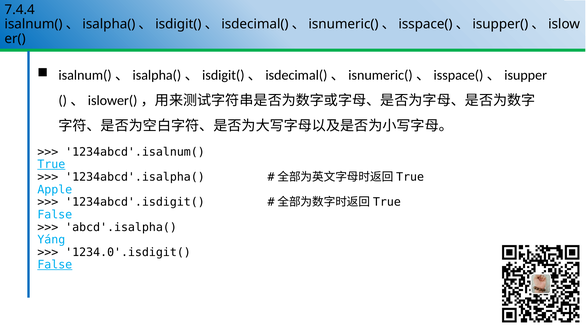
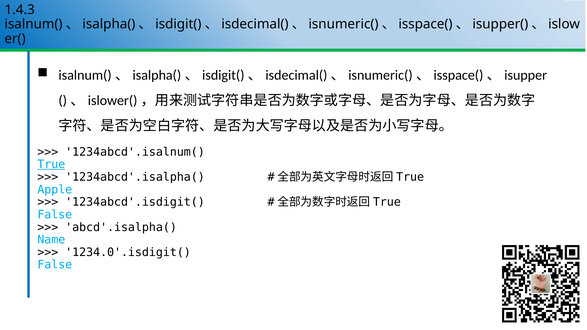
7.4.4: 7.4.4 -> 1.4.3
Yáng: Yáng -> Name
False at (55, 265) underline: present -> none
